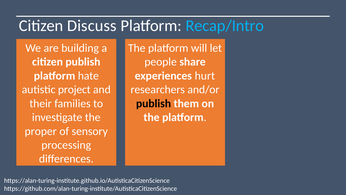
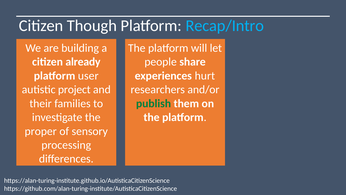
Discuss: Discuss -> Though
citizen publish: publish -> already
hate: hate -> user
publish at (154, 103) colour: black -> green
